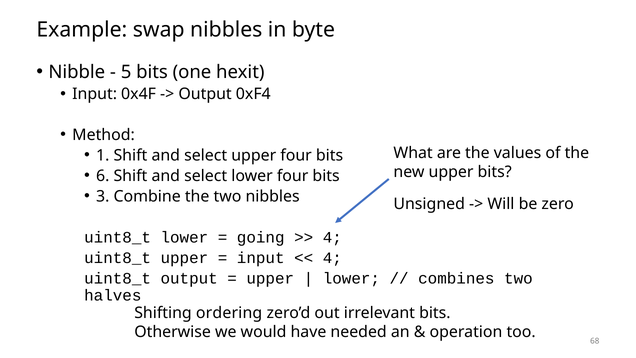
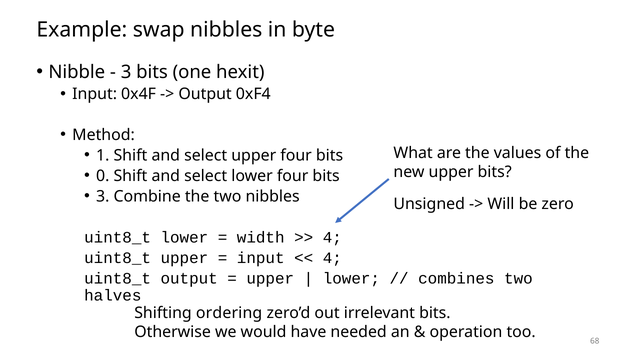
5 at (126, 72): 5 -> 3
6: 6 -> 0
going: going -> width
